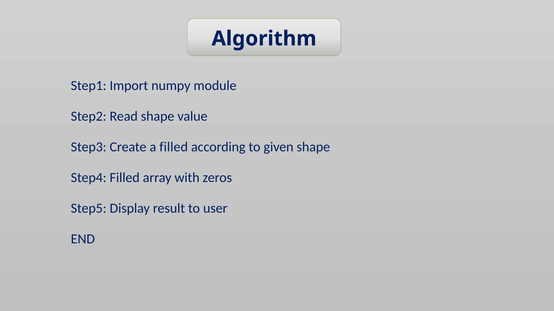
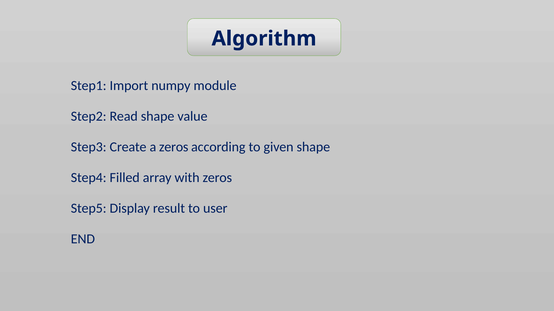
a filled: filled -> zeros
